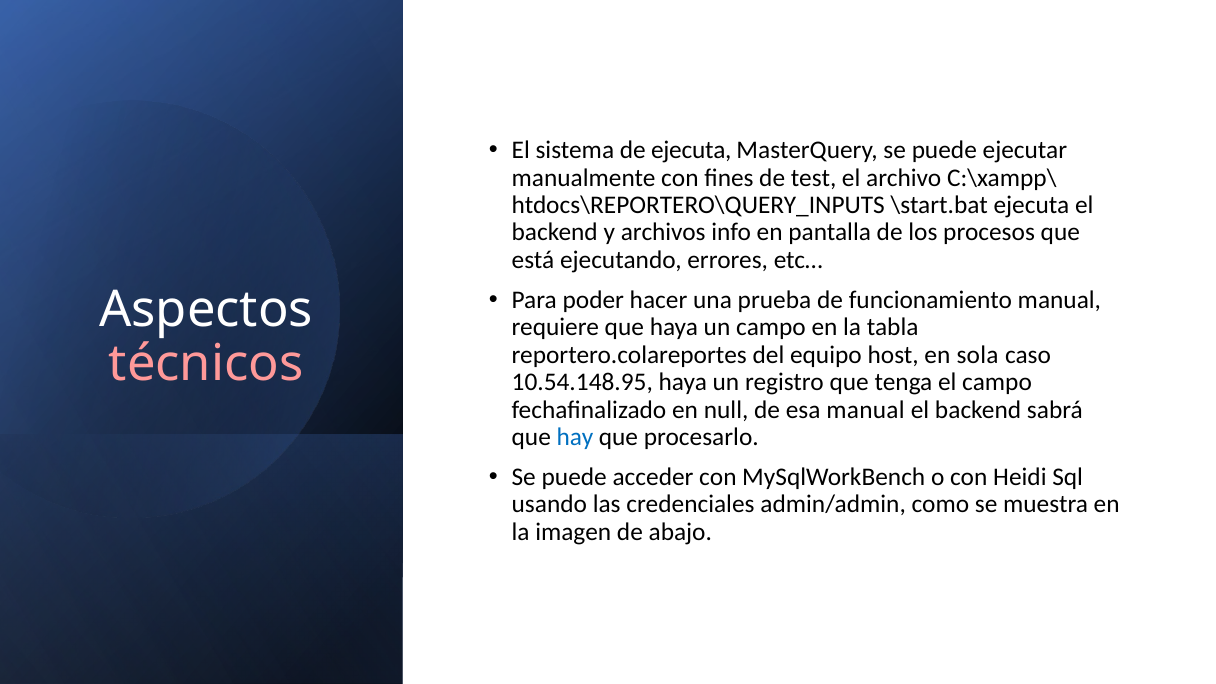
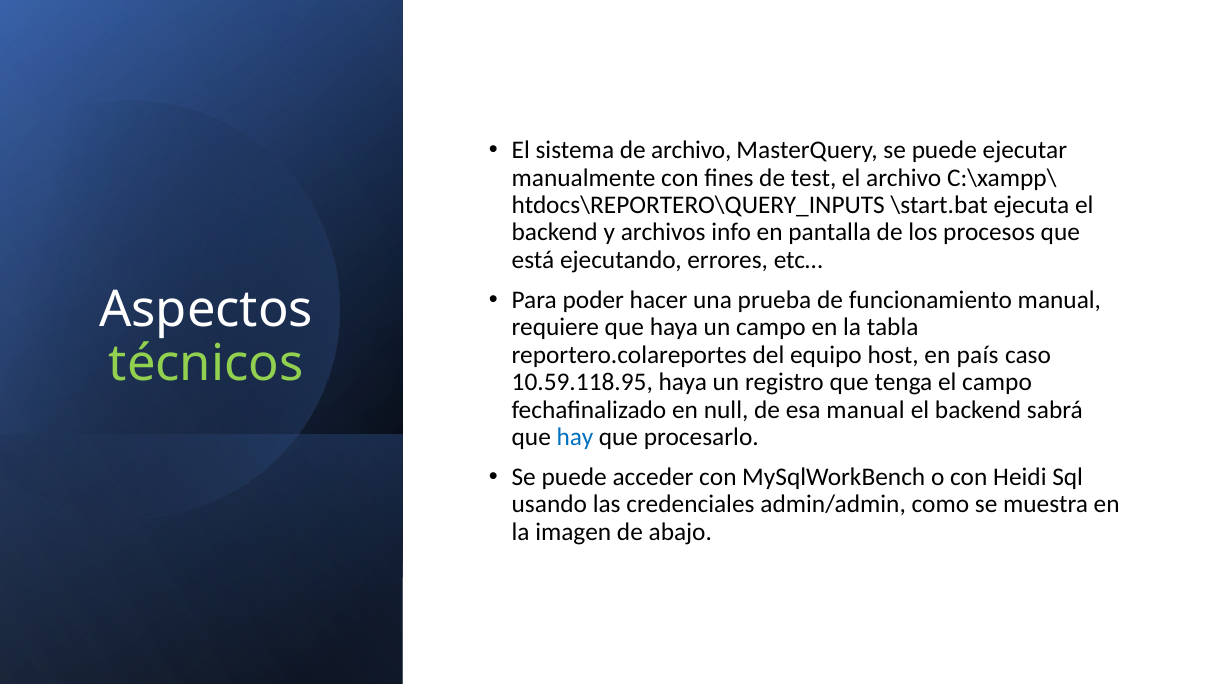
de ejecuta: ejecuta -> archivo
sola: sola -> país
técnicos colour: pink -> light green
10.54.148.95: 10.54.148.95 -> 10.59.118.95
